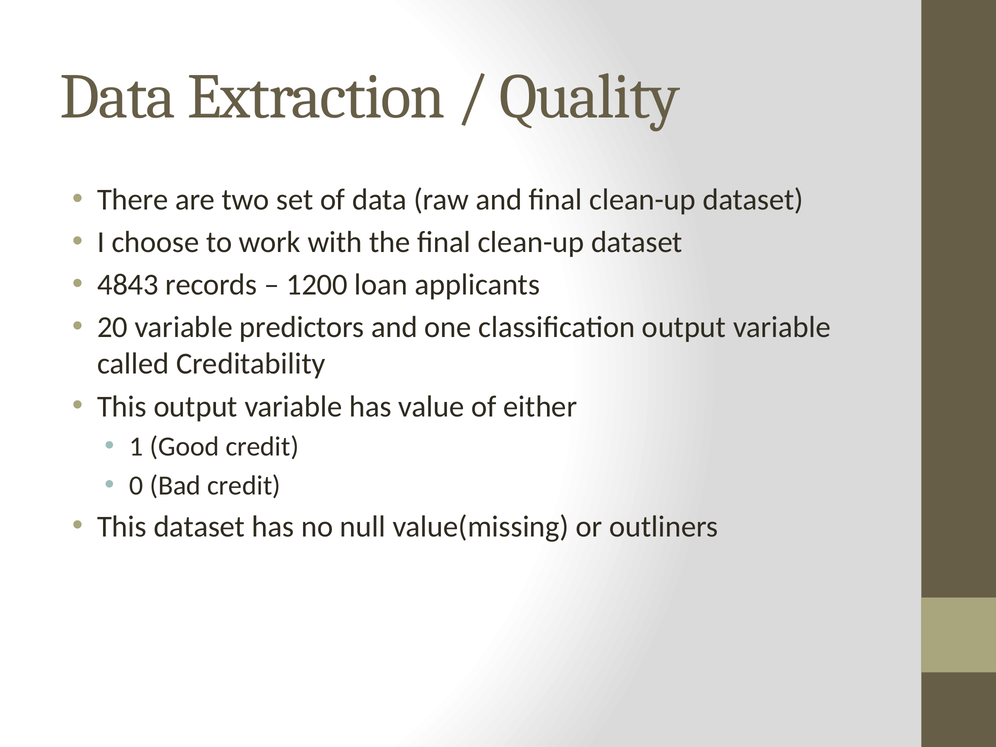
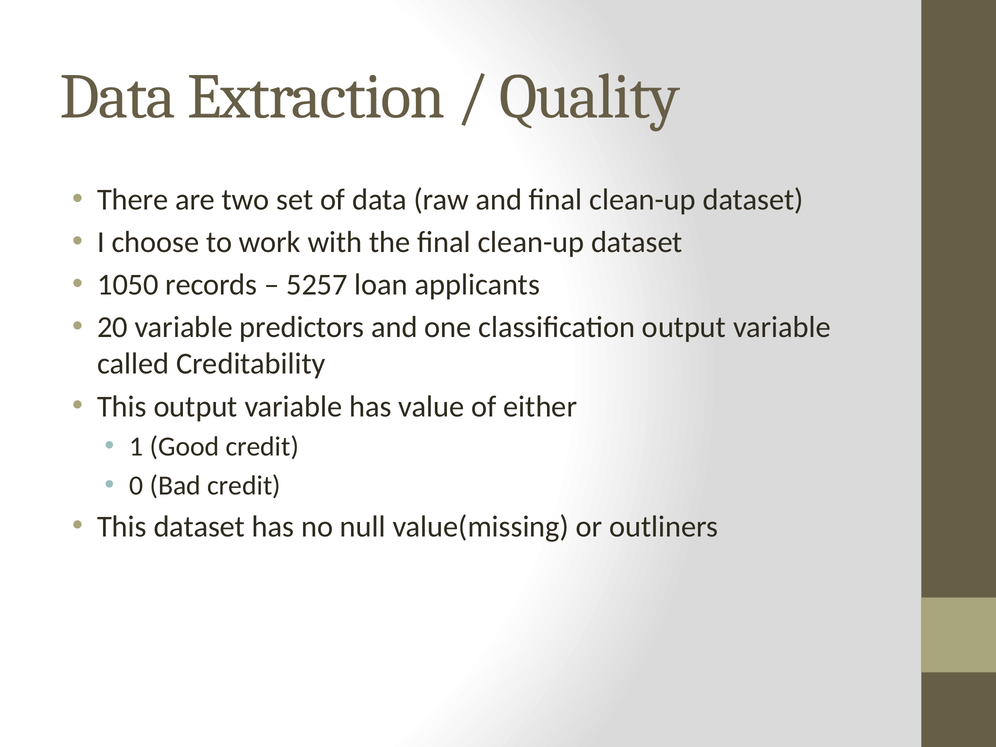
4843: 4843 -> 1050
1200: 1200 -> 5257
